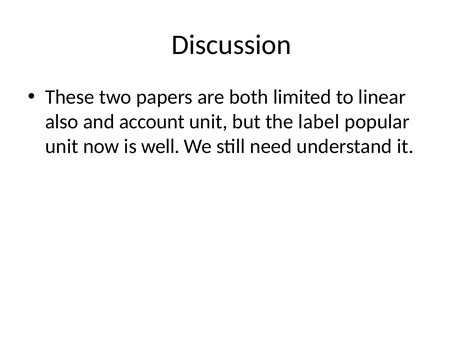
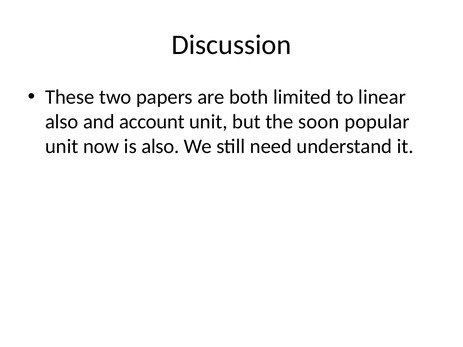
label: label -> soon
is well: well -> also
